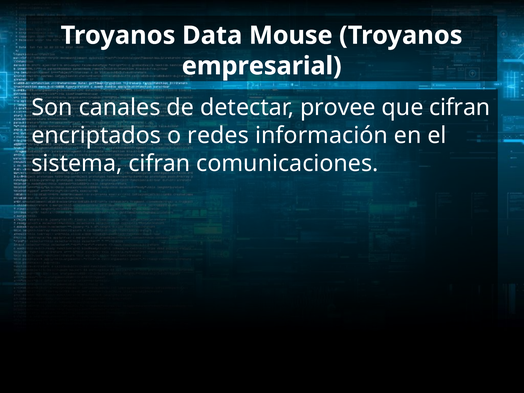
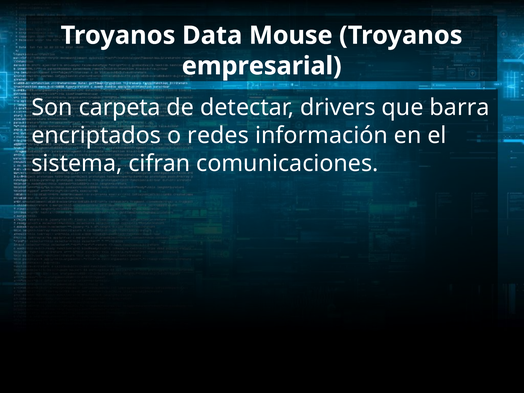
canales: canales -> carpeta
provee: provee -> drivers
que cifran: cifran -> barra
